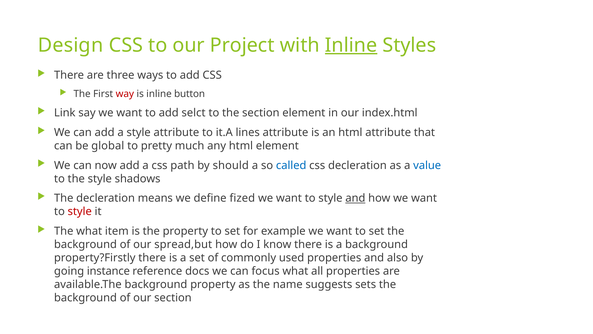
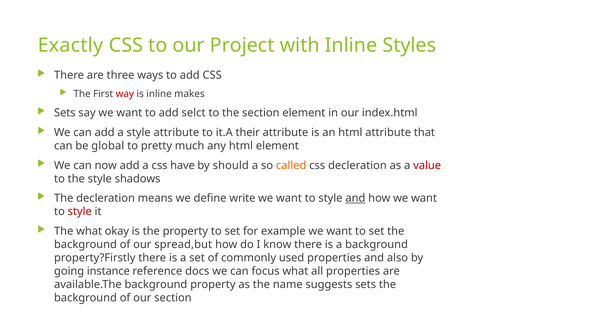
Design: Design -> Exactly
Inline at (351, 45) underline: present -> none
button: button -> makes
Link at (65, 113): Link -> Sets
lines: lines -> their
path: path -> have
called colour: blue -> orange
value colour: blue -> red
fized: fized -> write
item: item -> okay
